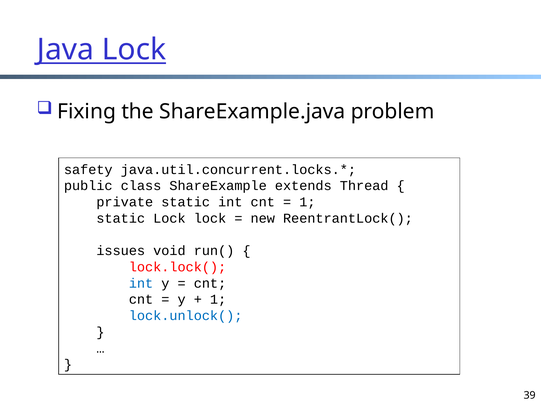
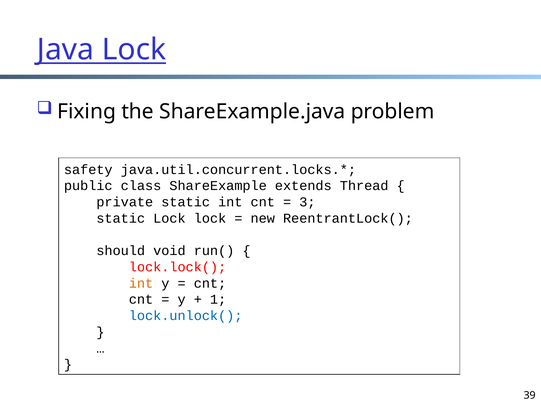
1 at (307, 202): 1 -> 3
issues: issues -> should
int at (141, 283) colour: blue -> orange
